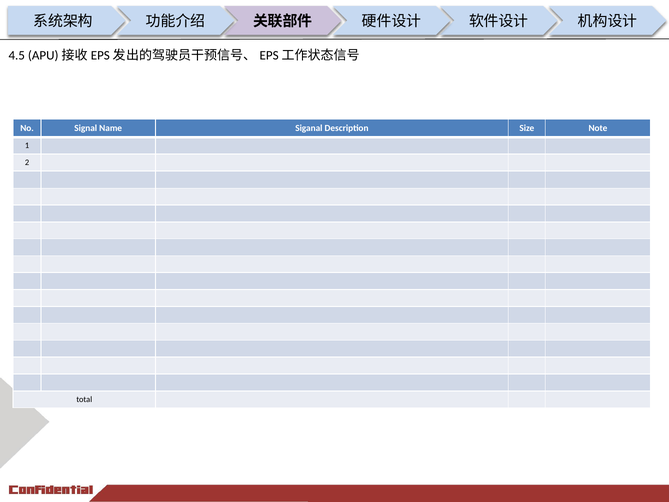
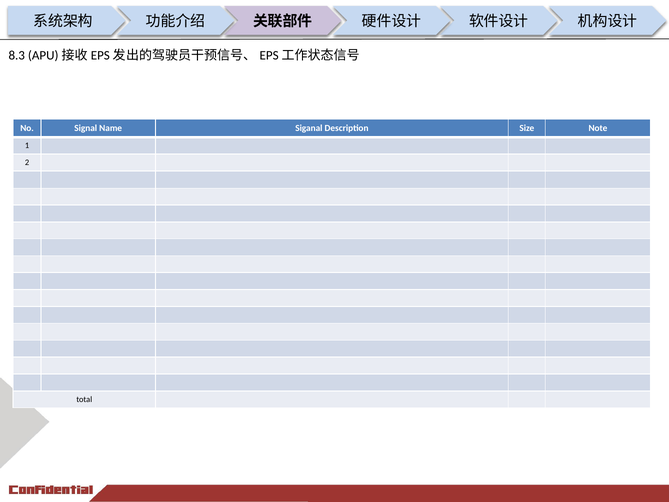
4.5: 4.5 -> 8.3
